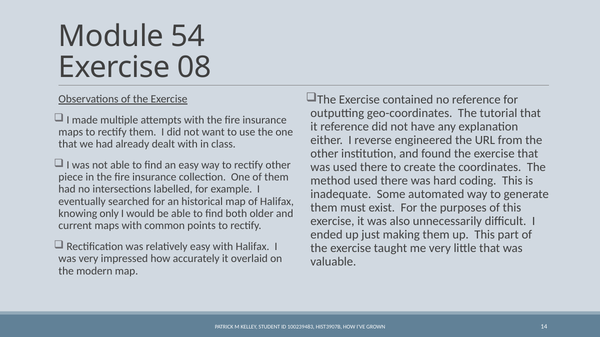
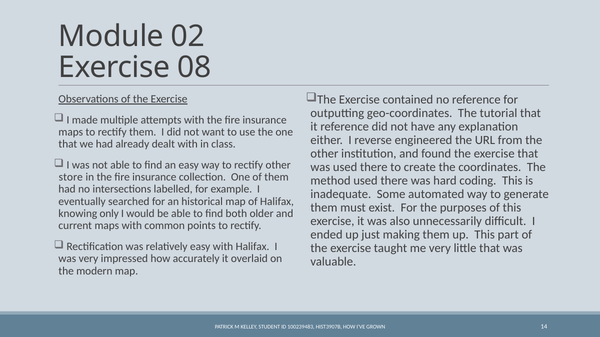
54: 54 -> 02
piece: piece -> store
